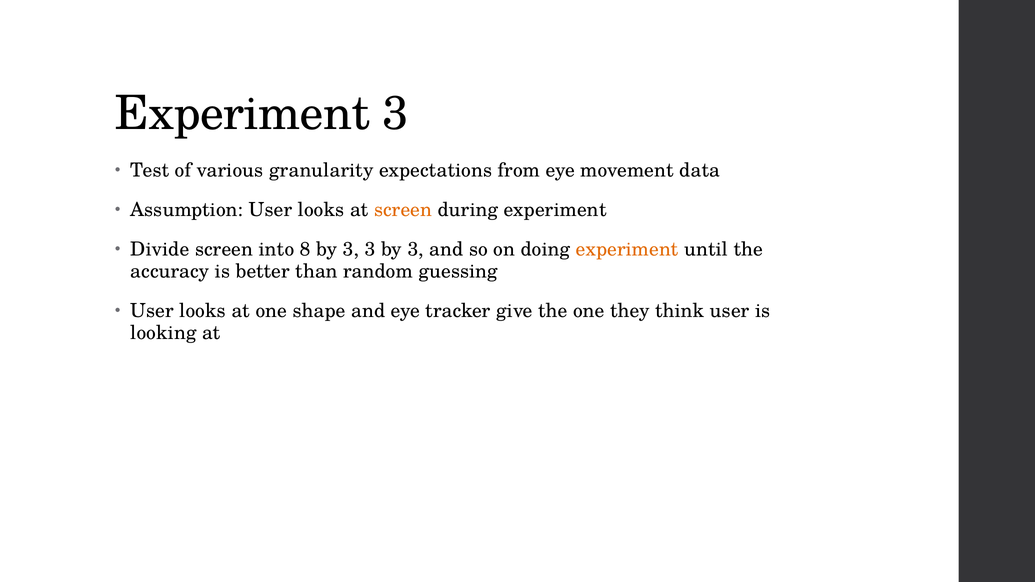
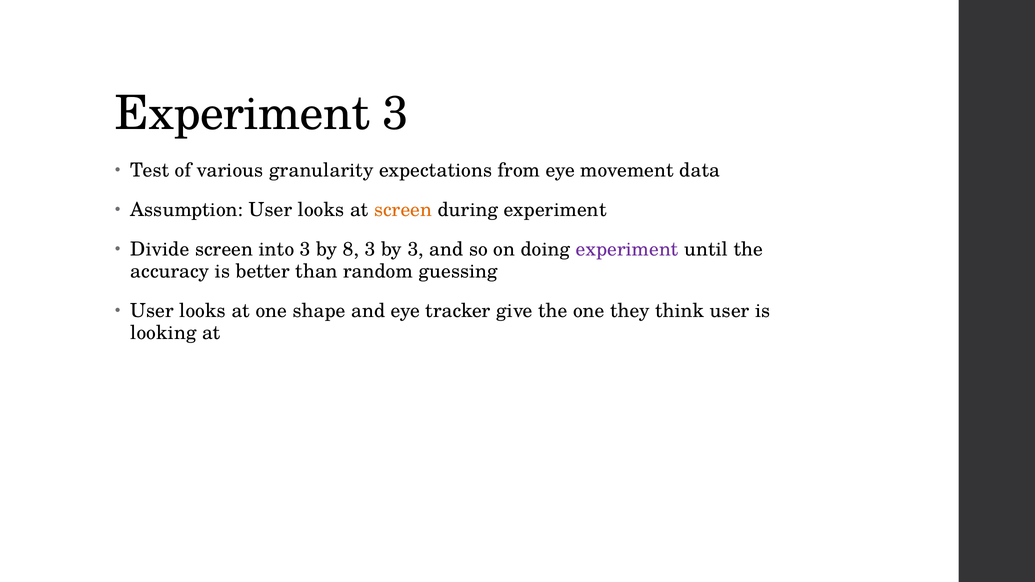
into 8: 8 -> 3
3 at (351, 249): 3 -> 8
experiment at (627, 249) colour: orange -> purple
